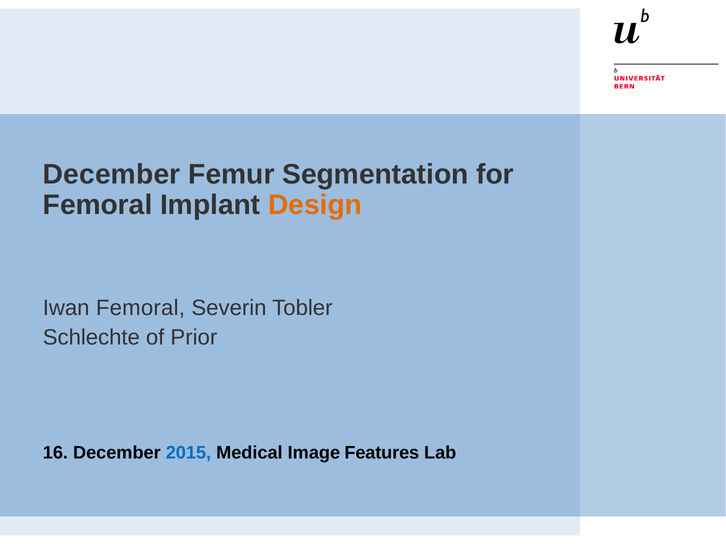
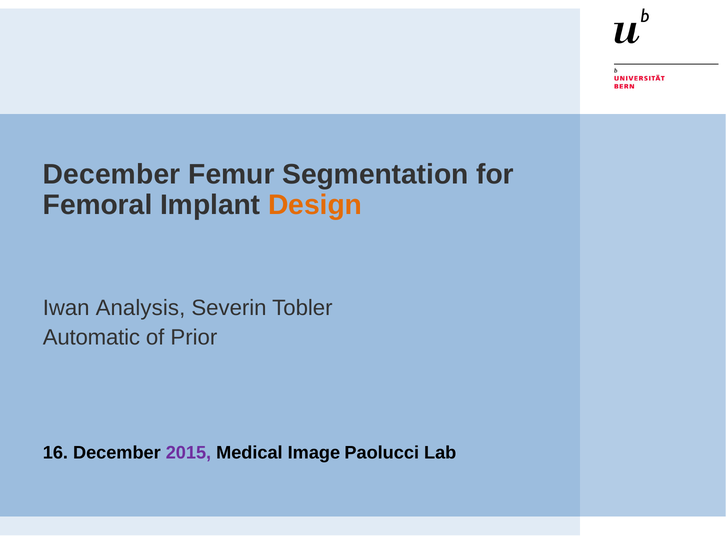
Iwan Femoral: Femoral -> Analysis
Schlechte: Schlechte -> Automatic
2015 colour: blue -> purple
Features: Features -> Paolucci
